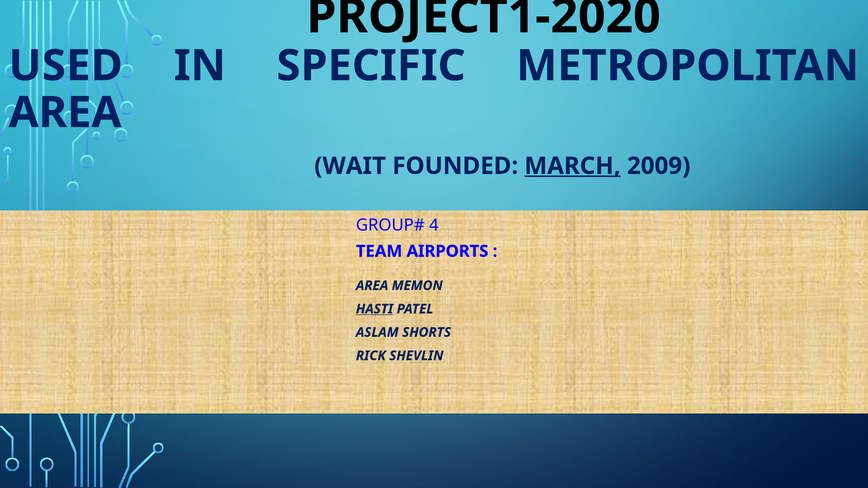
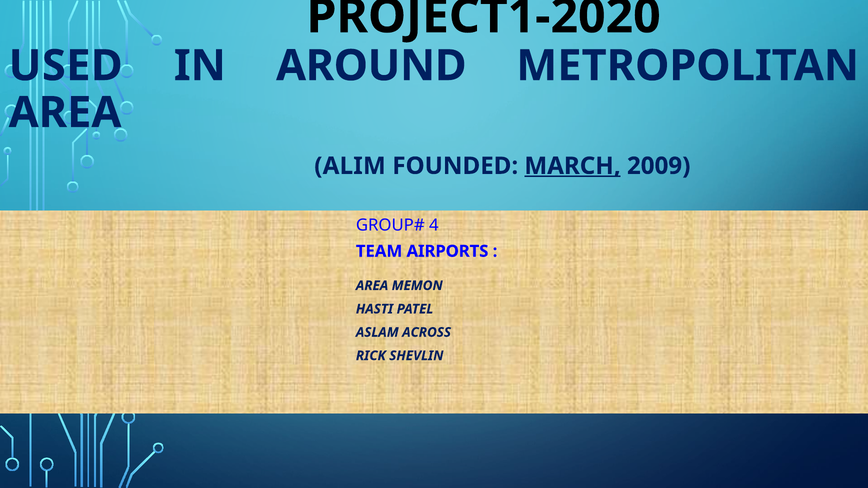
SPECIFIC: SPECIFIC -> AROUND
WAIT: WAIT -> ALIM
HASTI underline: present -> none
SHORTS: SHORTS -> ACROSS
